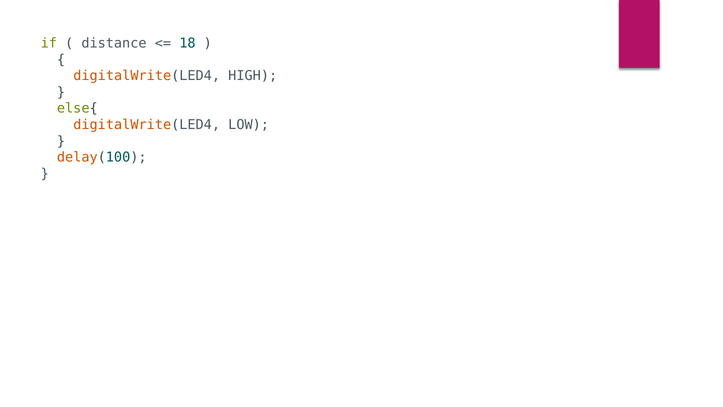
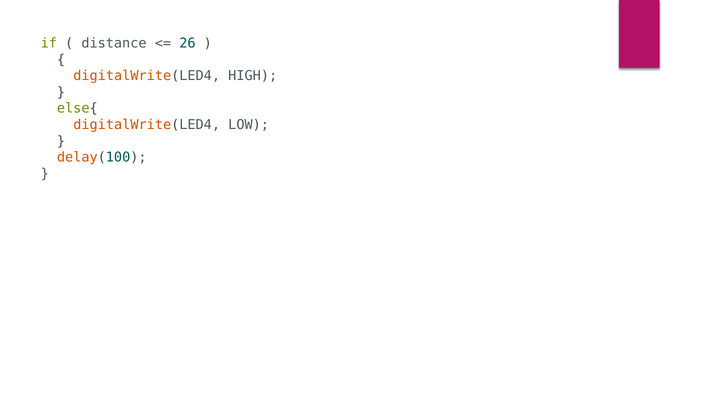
18: 18 -> 26
